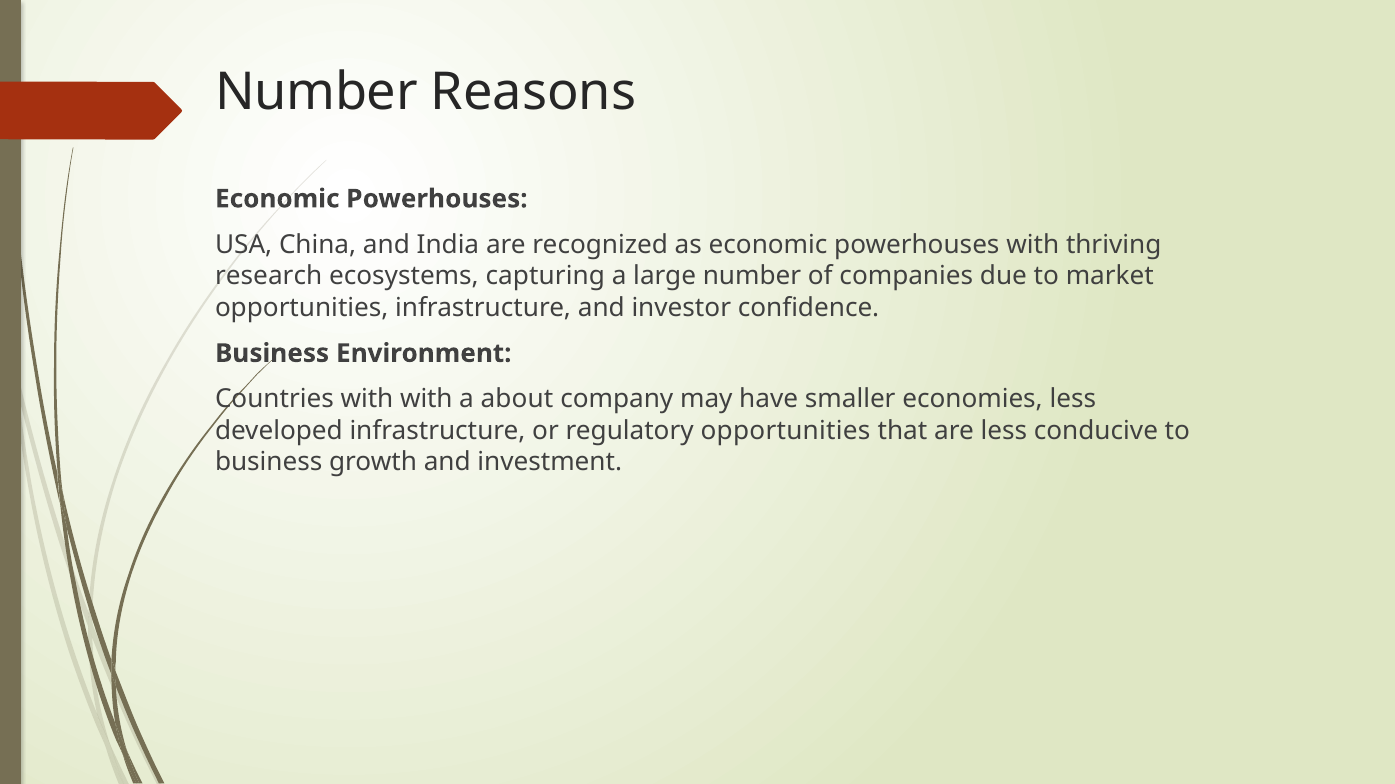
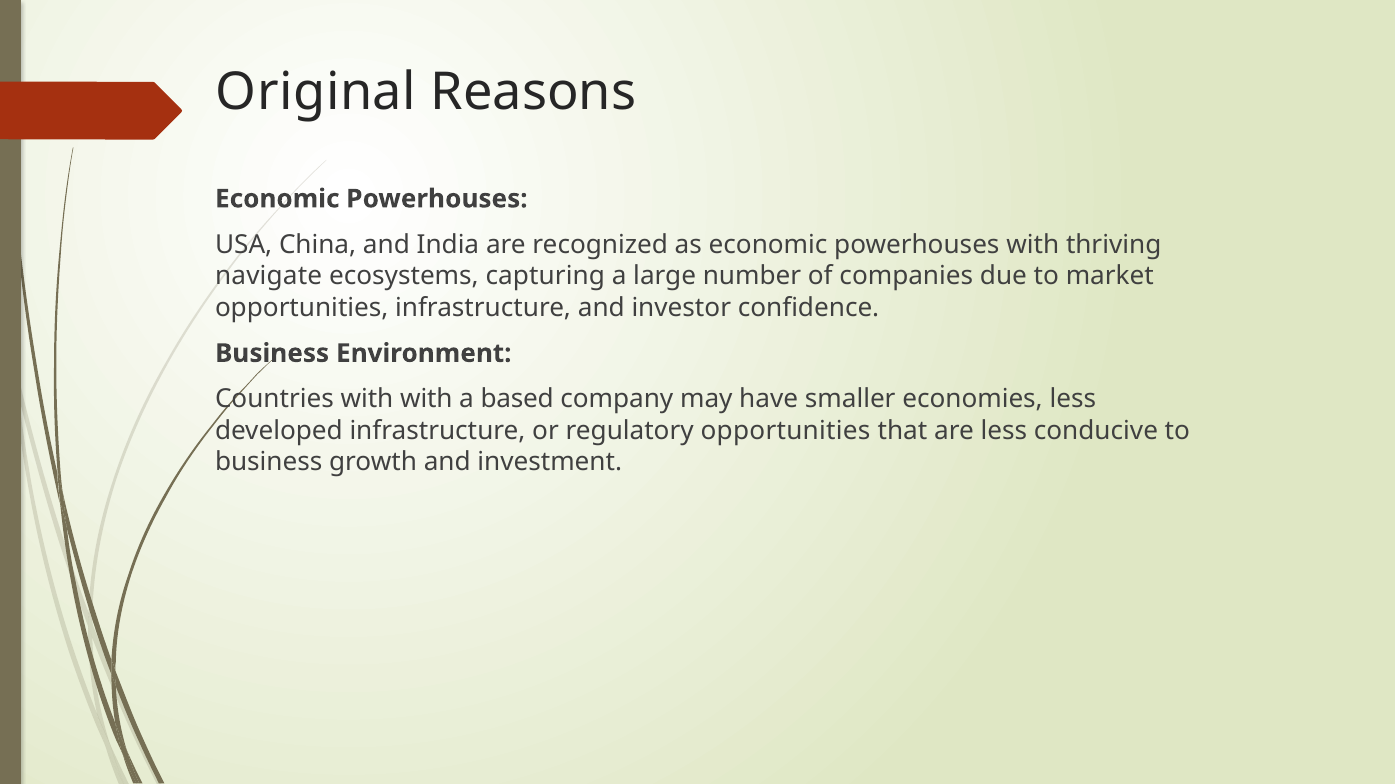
Number at (317, 93): Number -> Original
research: research -> navigate
about: about -> based
